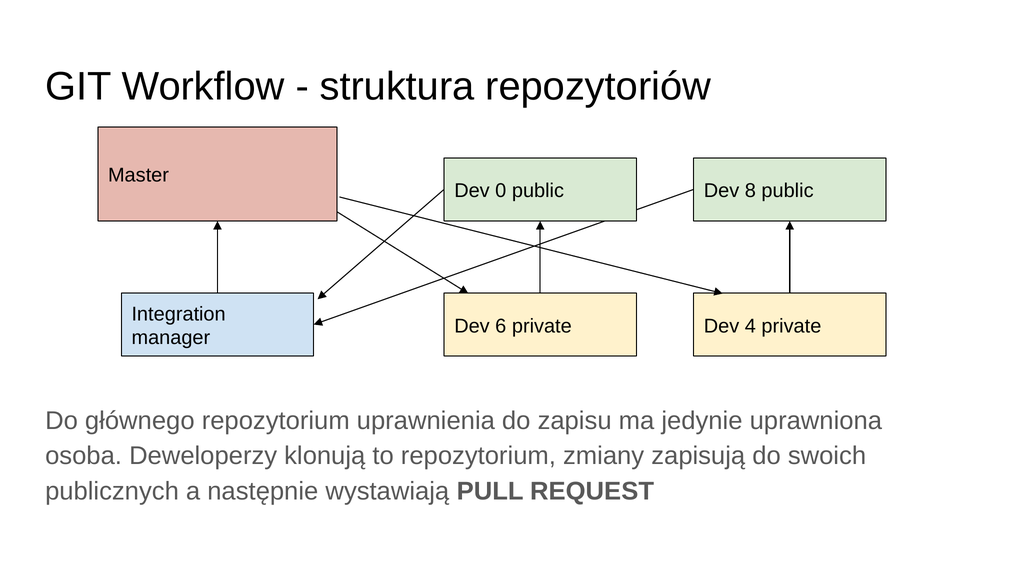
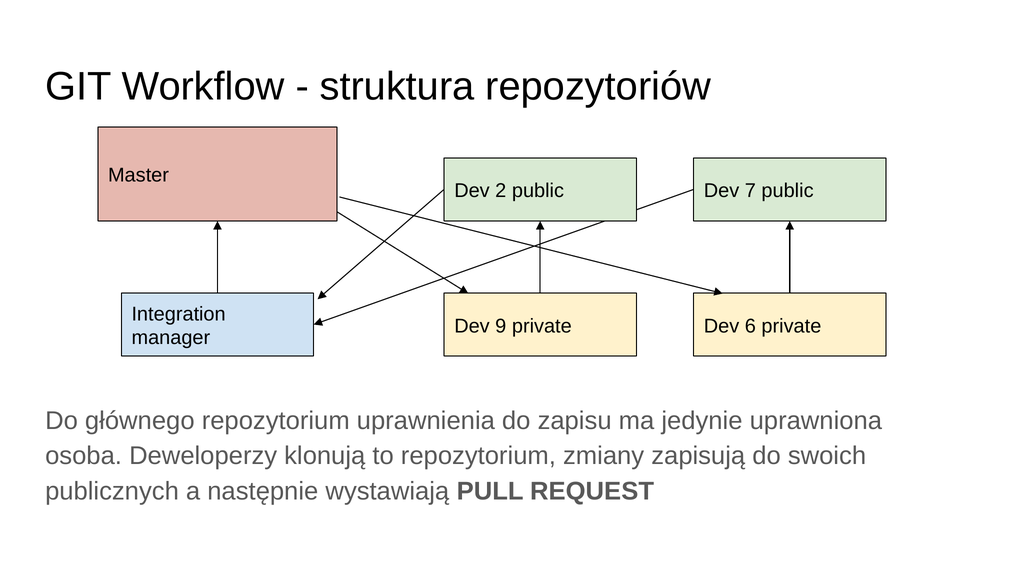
0: 0 -> 2
8: 8 -> 7
6: 6 -> 9
4: 4 -> 6
